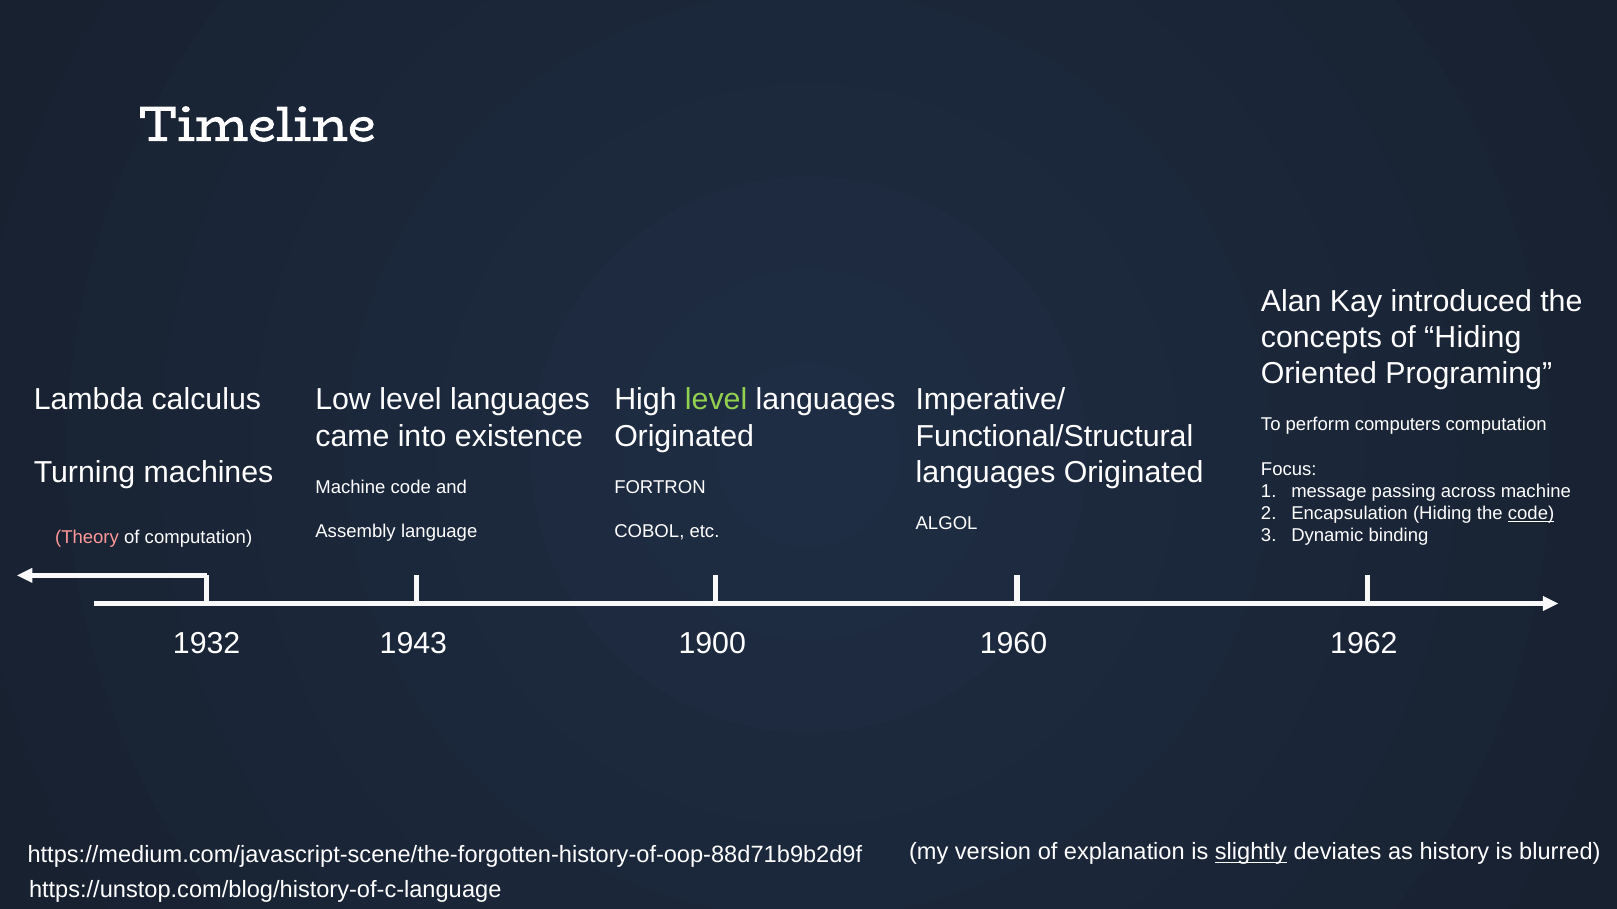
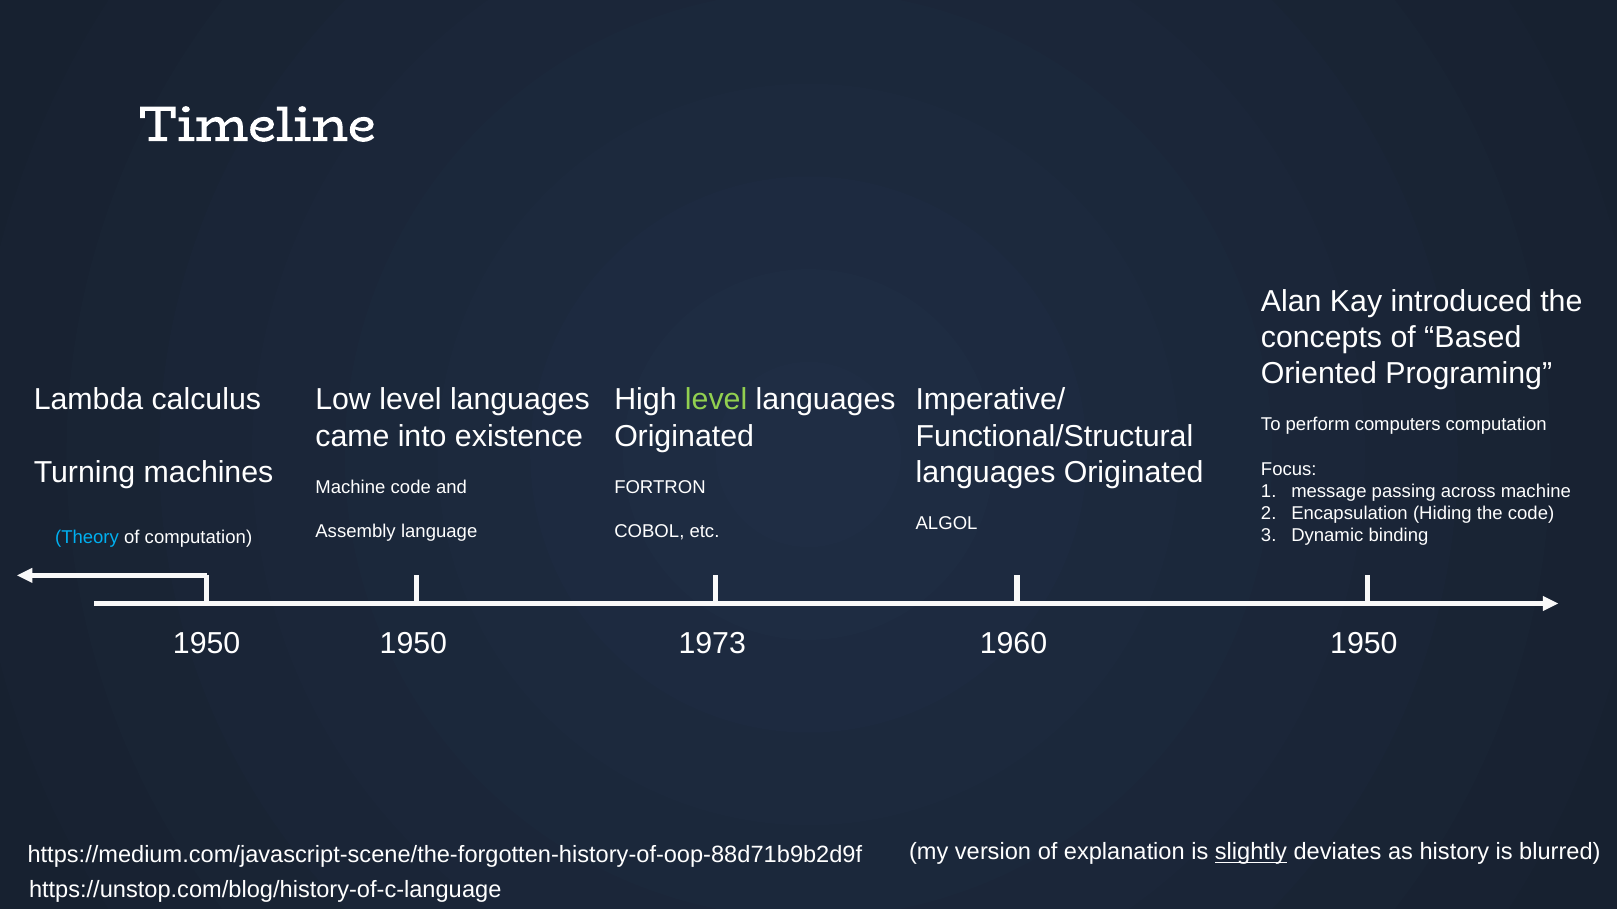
of Hiding: Hiding -> Based
code at (1531, 514) underline: present -> none
Theory colour: pink -> light blue
1932 at (207, 644): 1932 -> 1950
1943 at (413, 644): 1943 -> 1950
1900: 1900 -> 1973
1962 at (1364, 644): 1962 -> 1950
